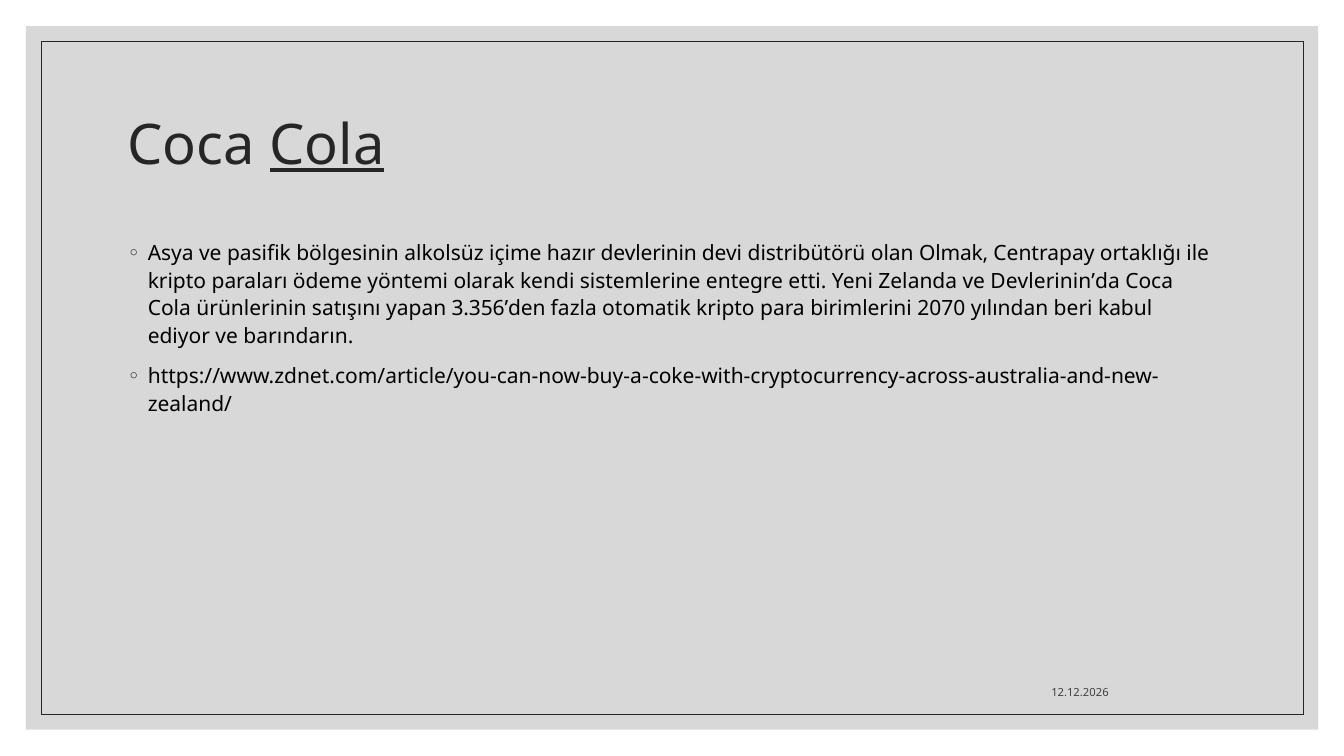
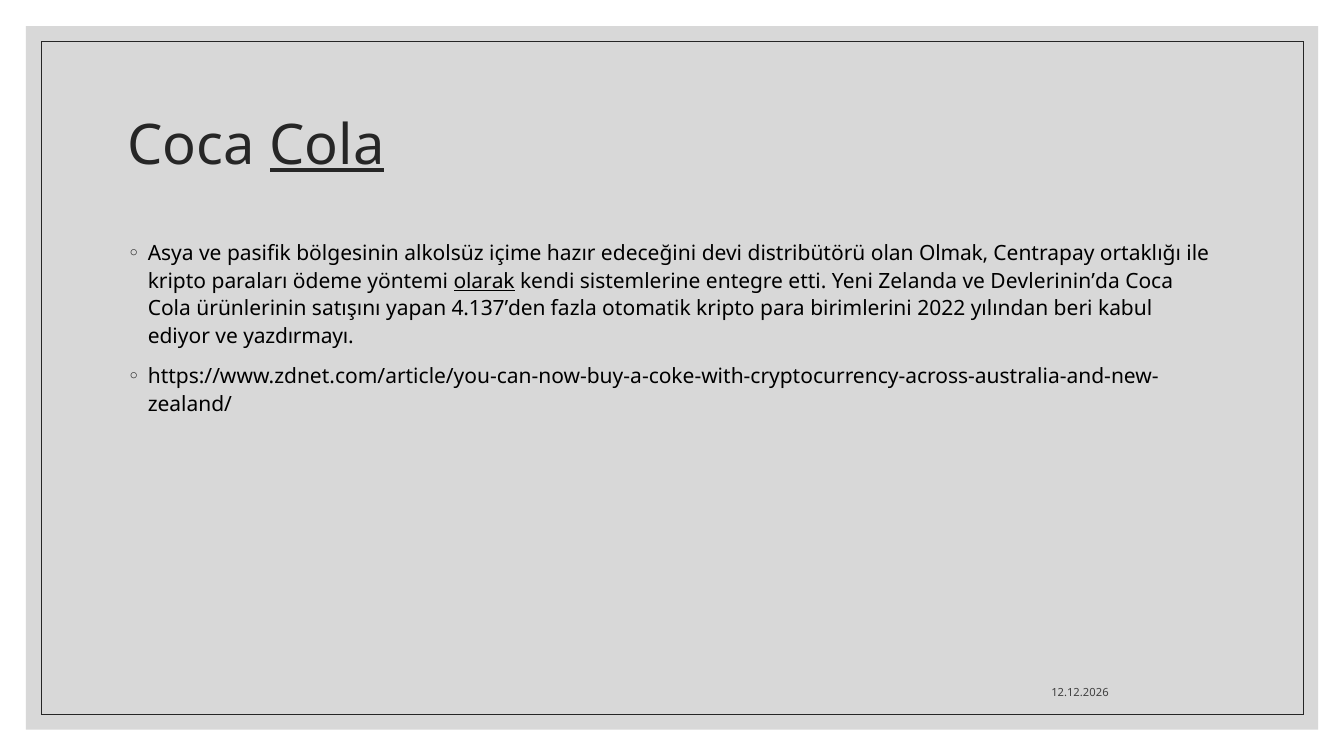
devlerinin: devlerinin -> edeceğini
olarak underline: none -> present
3.356’den: 3.356’den -> 4.137’den
2070: 2070 -> 2022
barındarın: barındarın -> yazdırmayı
